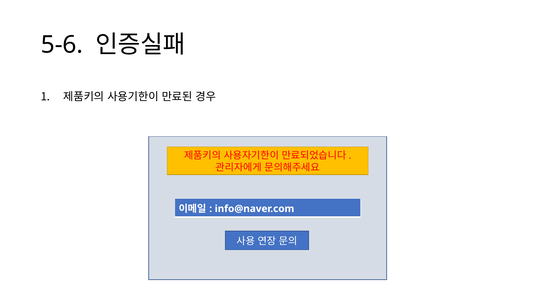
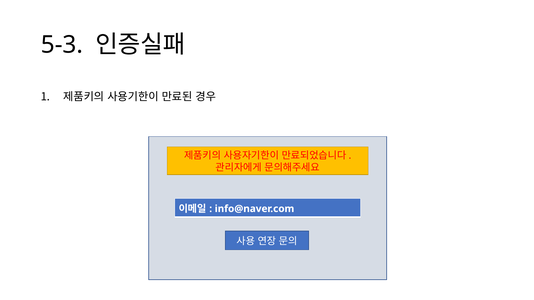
5-6: 5-6 -> 5-3
